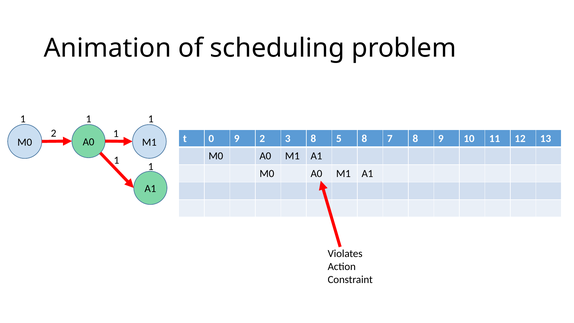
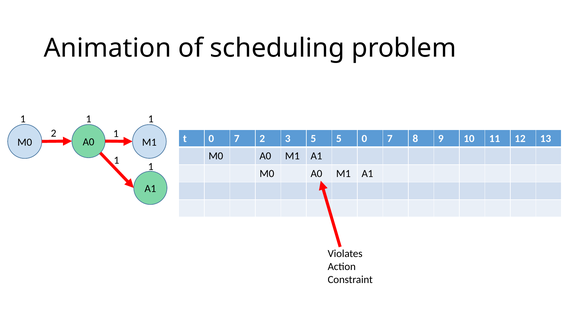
t 0 9: 9 -> 7
3 8: 8 -> 5
5 8: 8 -> 0
